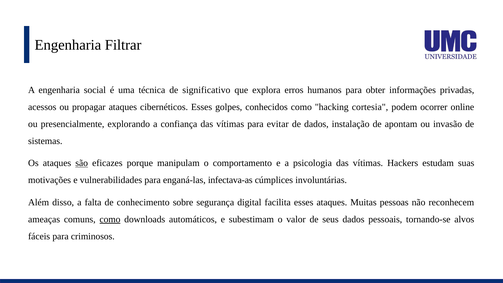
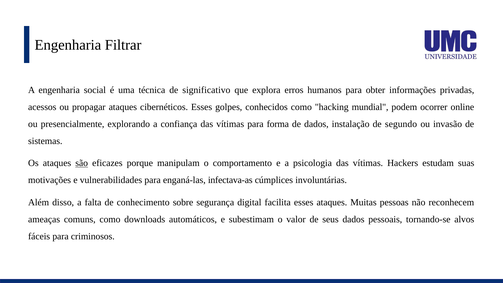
cortesia: cortesia -> mundial
evitar: evitar -> forma
apontam: apontam -> segundo
como at (110, 219) underline: present -> none
